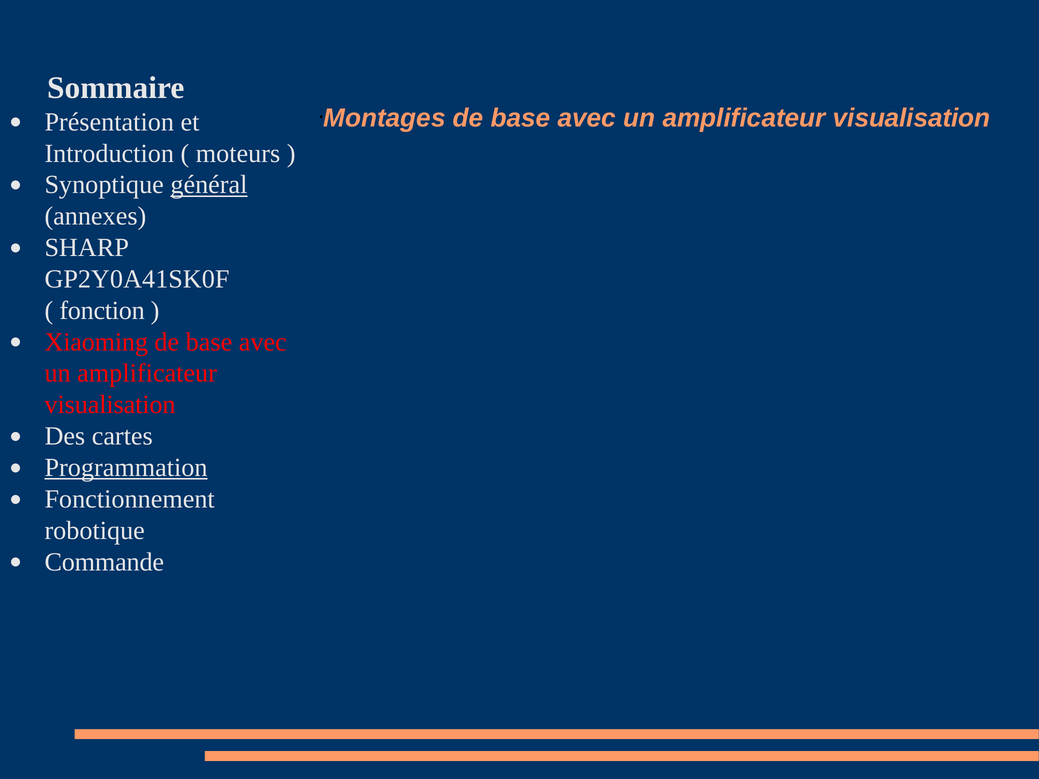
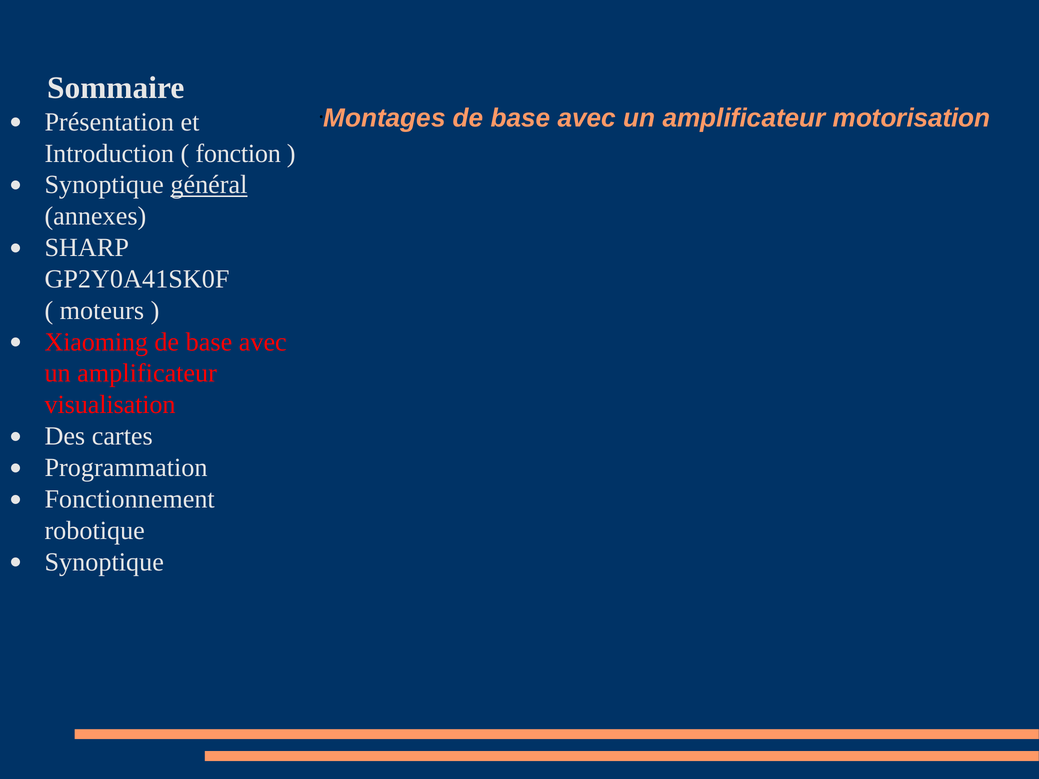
visualisation at (912, 118): visualisation -> motorisation
moteurs: moteurs -> fonction
fonction: fonction -> moteurs
Programmation underline: present -> none
Commande at (104, 562): Commande -> Synoptique
